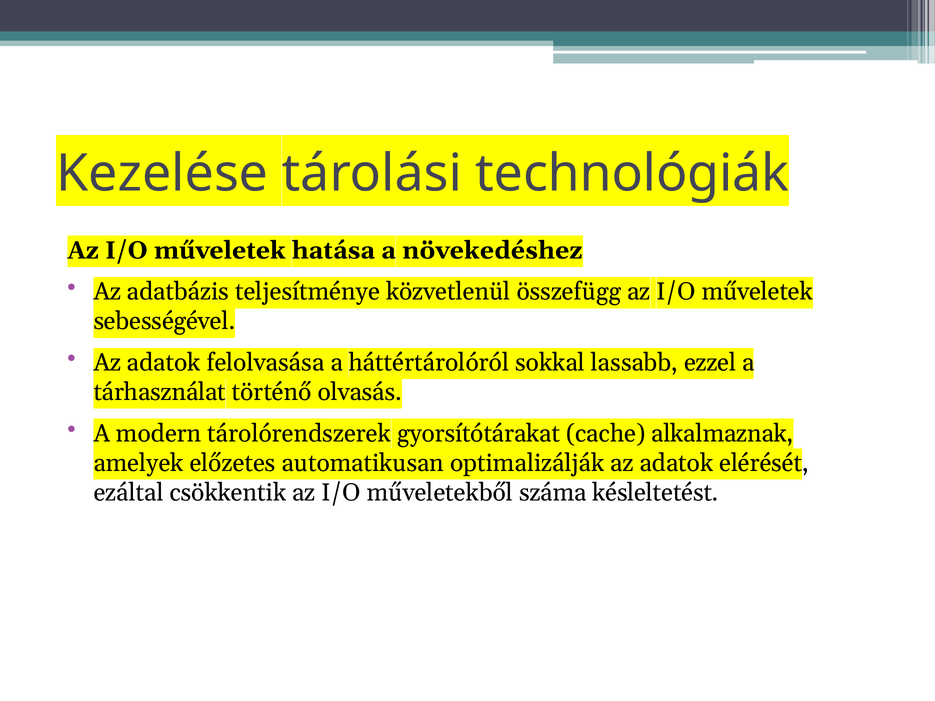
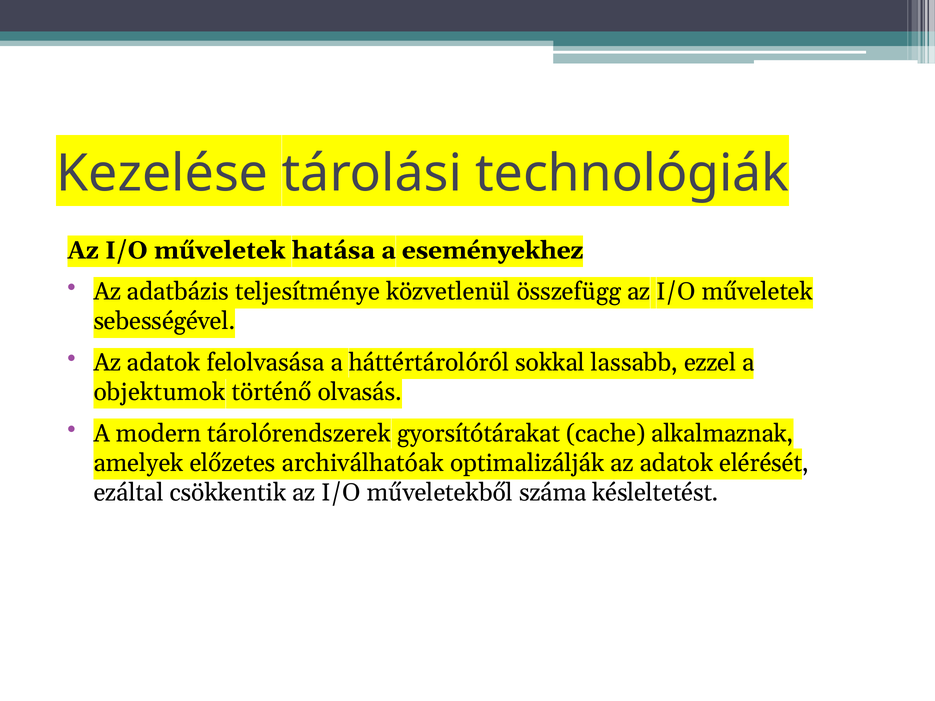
növekedéshez: növekedéshez -> eseményekhez
tárhasználat: tárhasználat -> objektumok
automatikusan: automatikusan -> archiválhatóak
